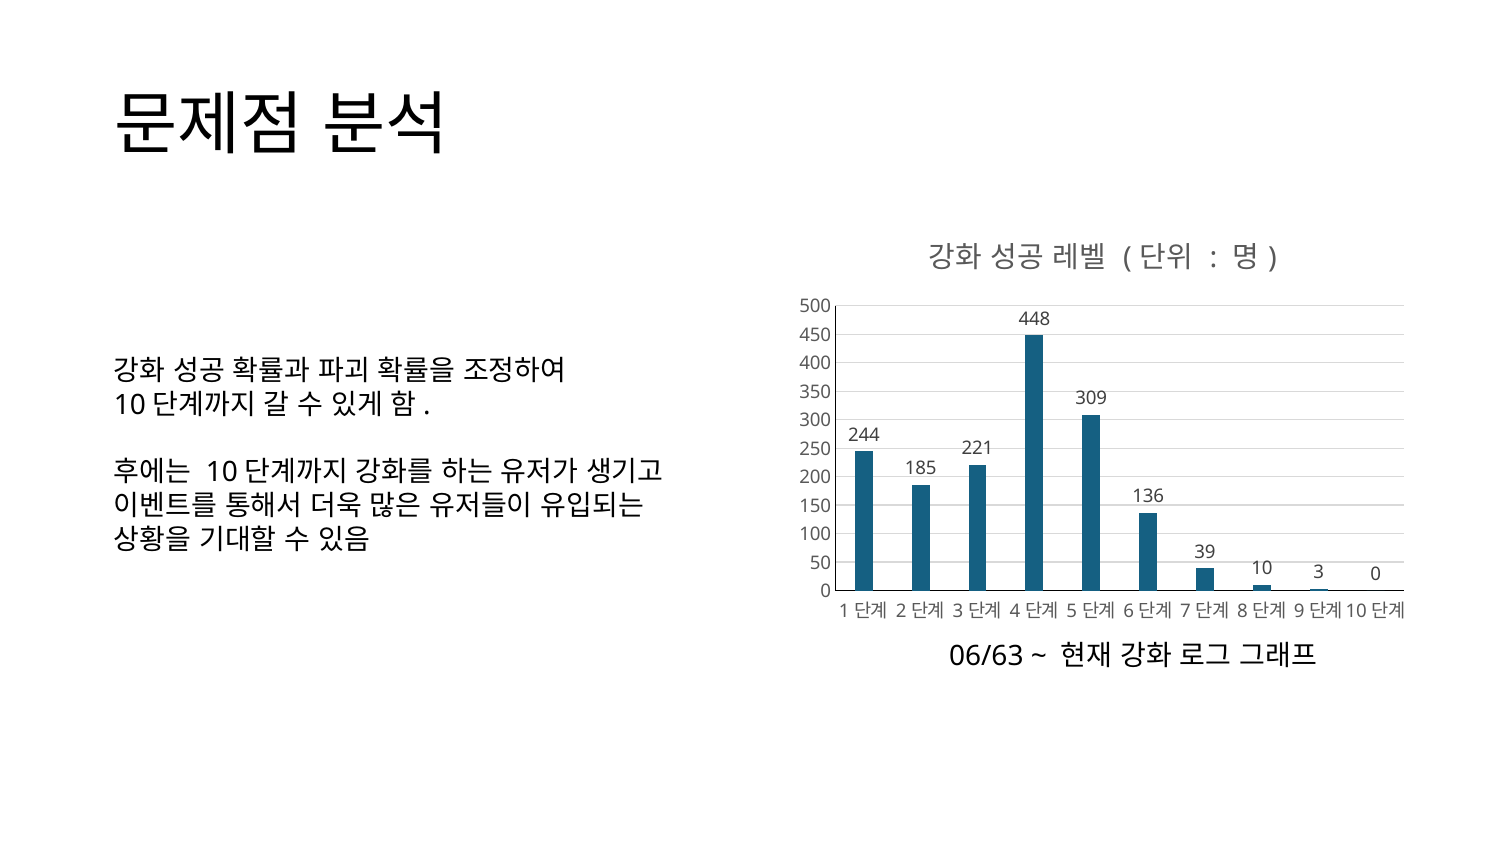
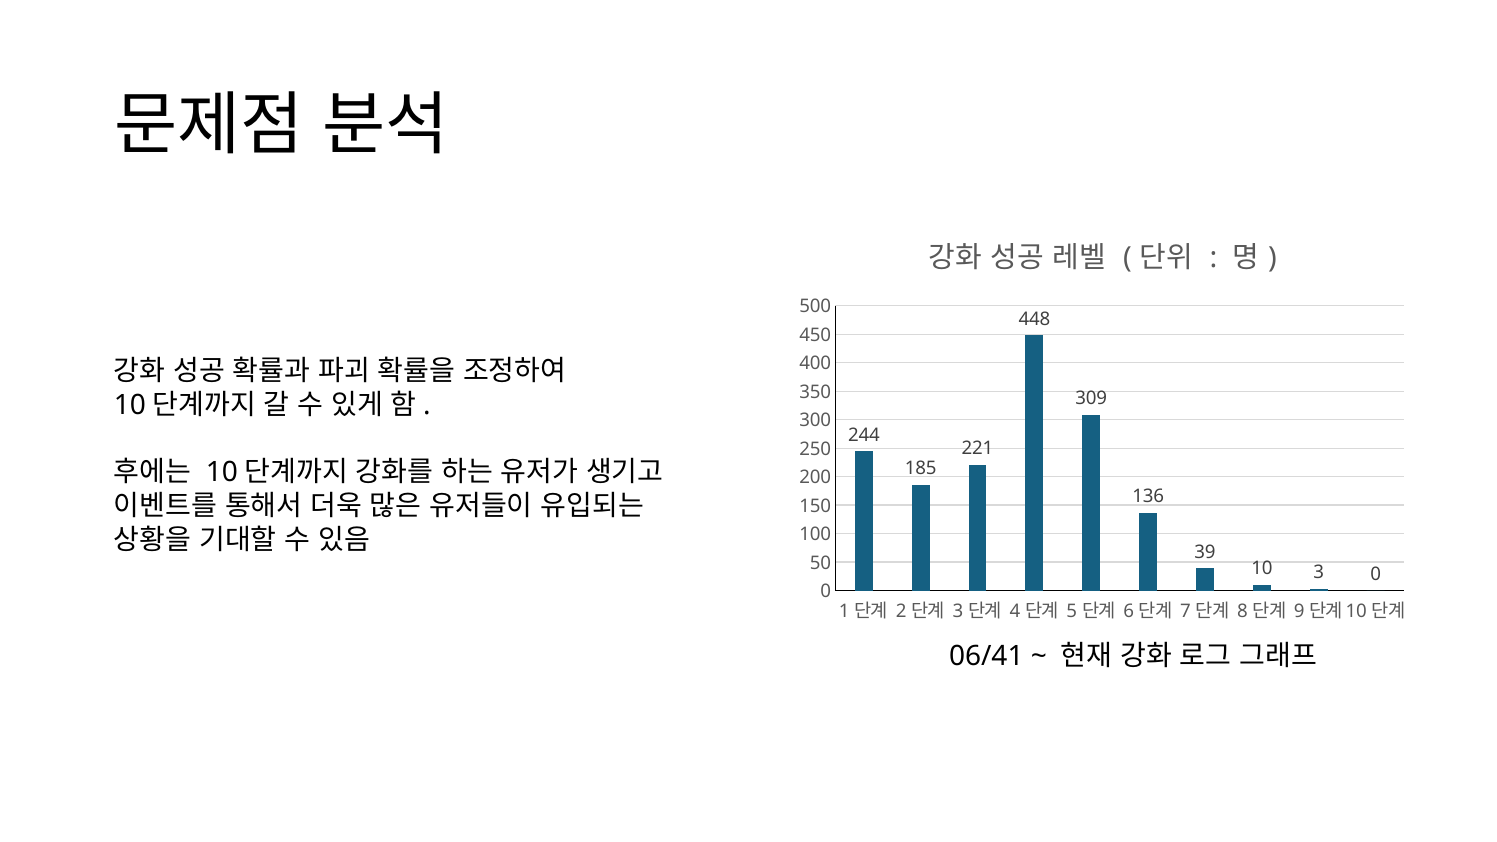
06/63: 06/63 -> 06/41
